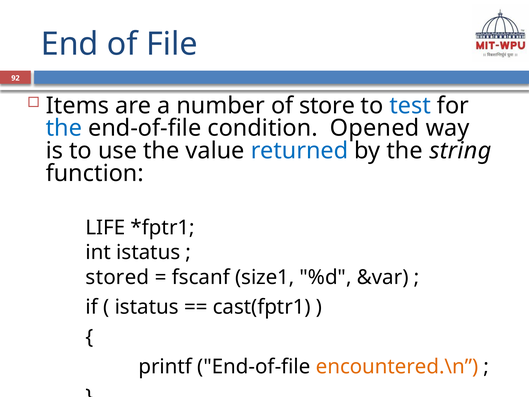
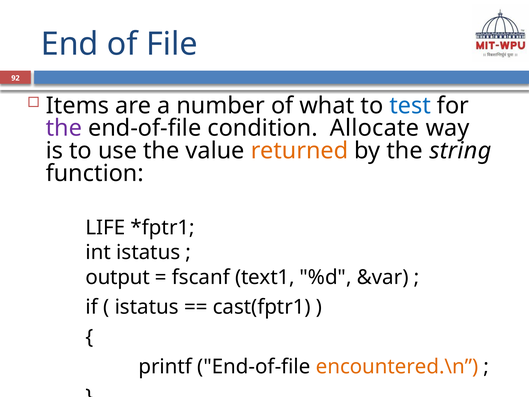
store: store -> what
the at (64, 128) colour: blue -> purple
Opened: Opened -> Allocate
returned colour: blue -> orange
stored: stored -> output
size1: size1 -> text1
